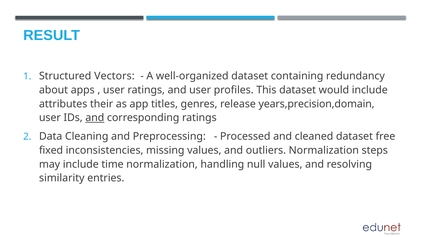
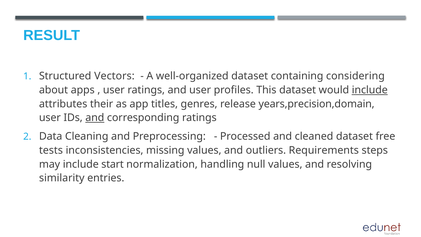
redundancy: redundancy -> considering
include at (370, 90) underline: none -> present
fixed: fixed -> tests
outliers Normalization: Normalization -> Requirements
time: time -> start
